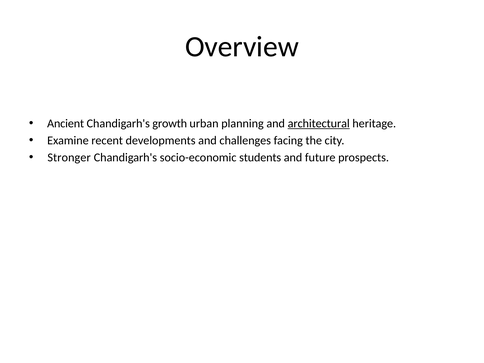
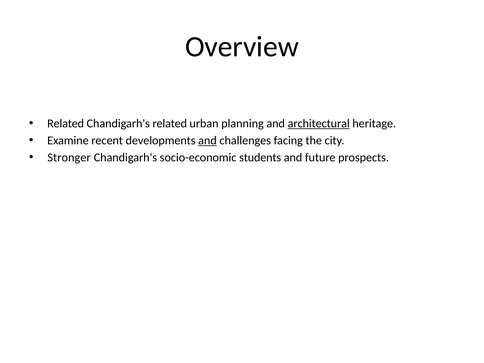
Ancient at (66, 123): Ancient -> Related
Chandigarh's growth: growth -> related
and at (207, 140) underline: none -> present
